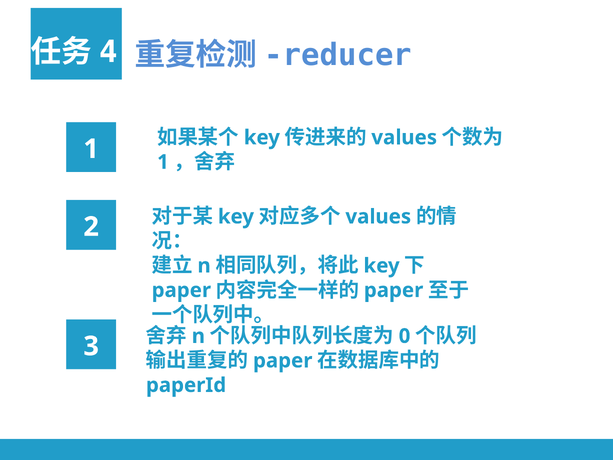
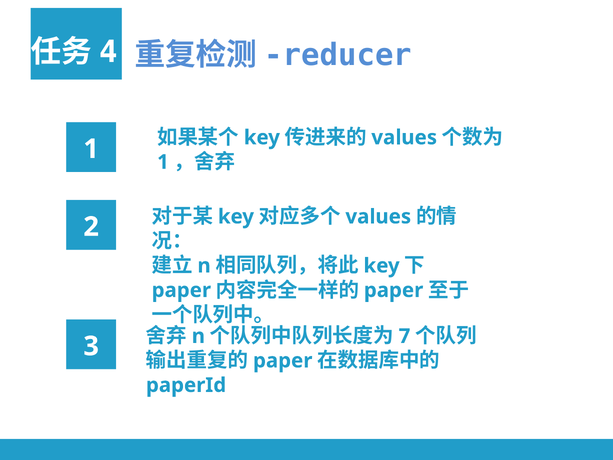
0: 0 -> 7
